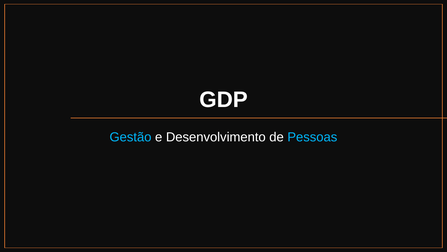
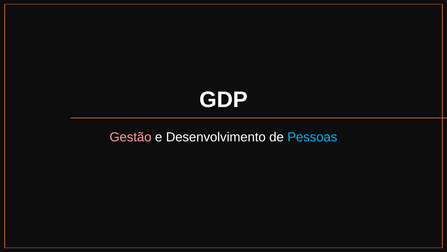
Gestão colour: light blue -> pink
